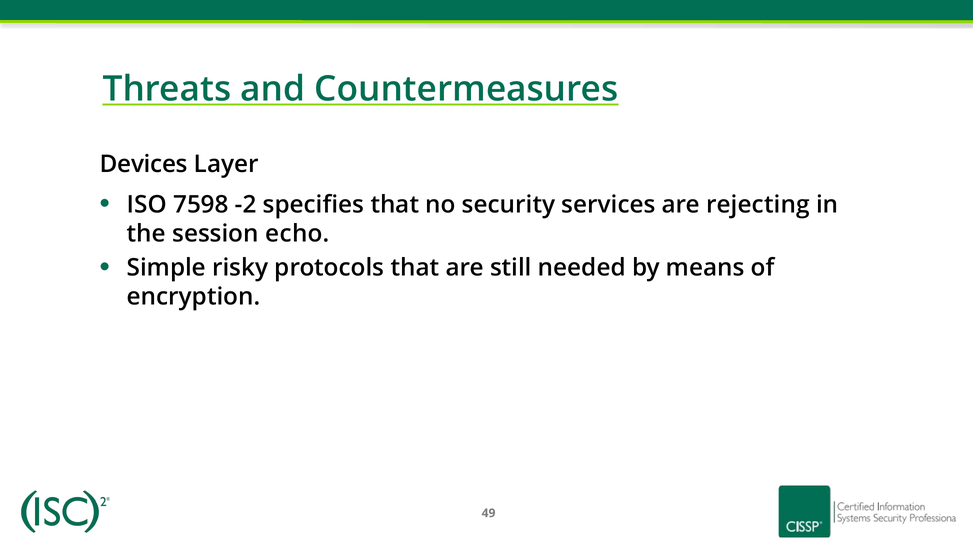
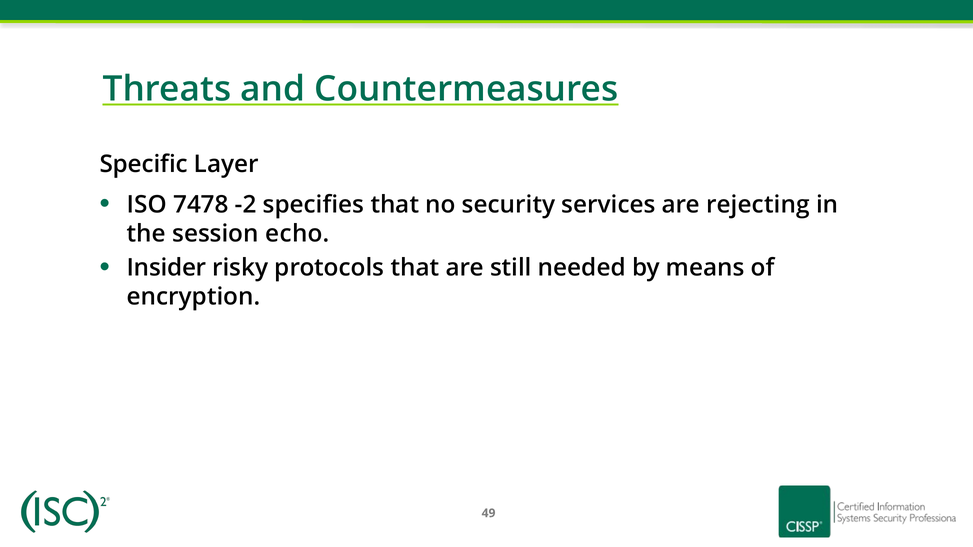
Devices: Devices -> Specific
7598: 7598 -> 7478
Simple: Simple -> Insider
